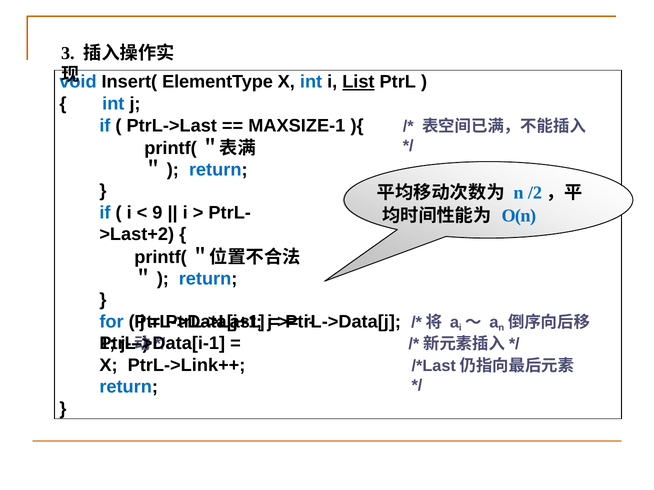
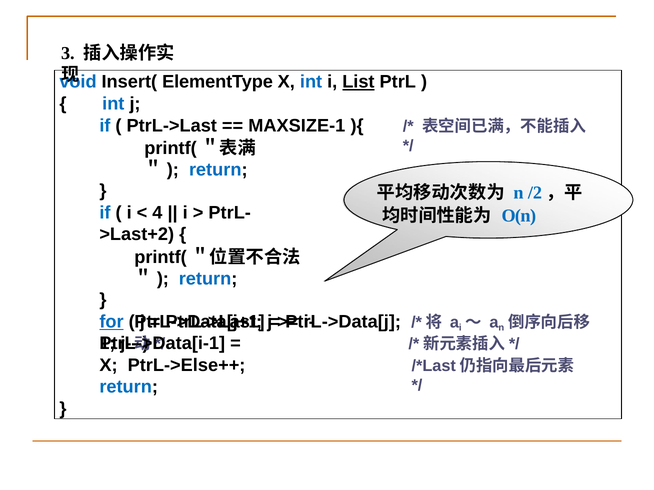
9: 9 -> 4
for underline: none -> present
PtrL->Link++: PtrL->Link++ -> PtrL->Else++
